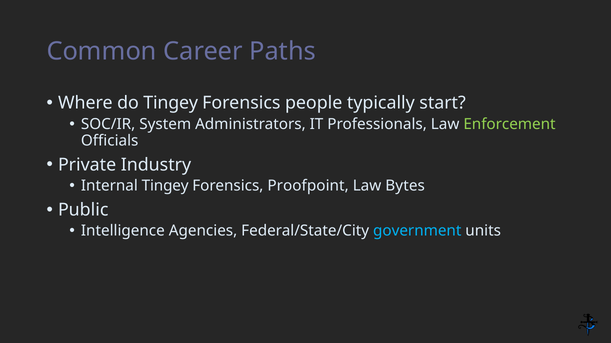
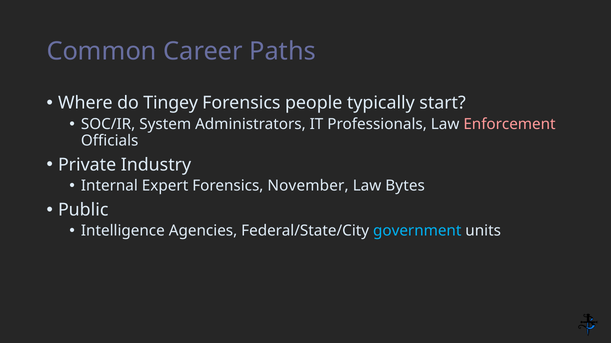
Enforcement colour: light green -> pink
Internal Tingey: Tingey -> Expert
Proofpoint: Proofpoint -> November
